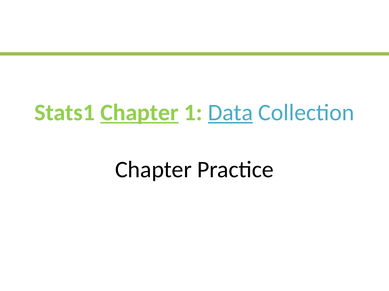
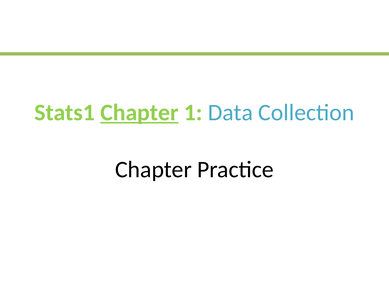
Data underline: present -> none
